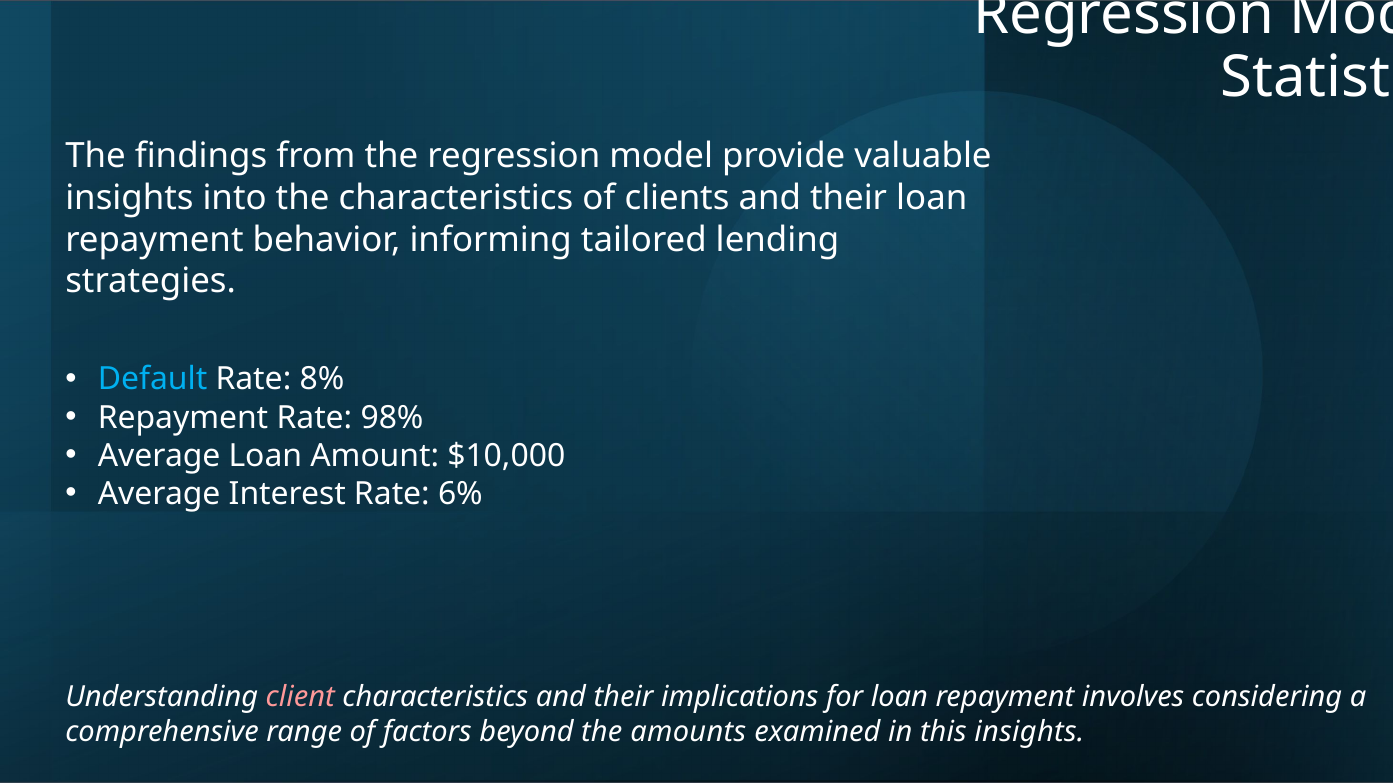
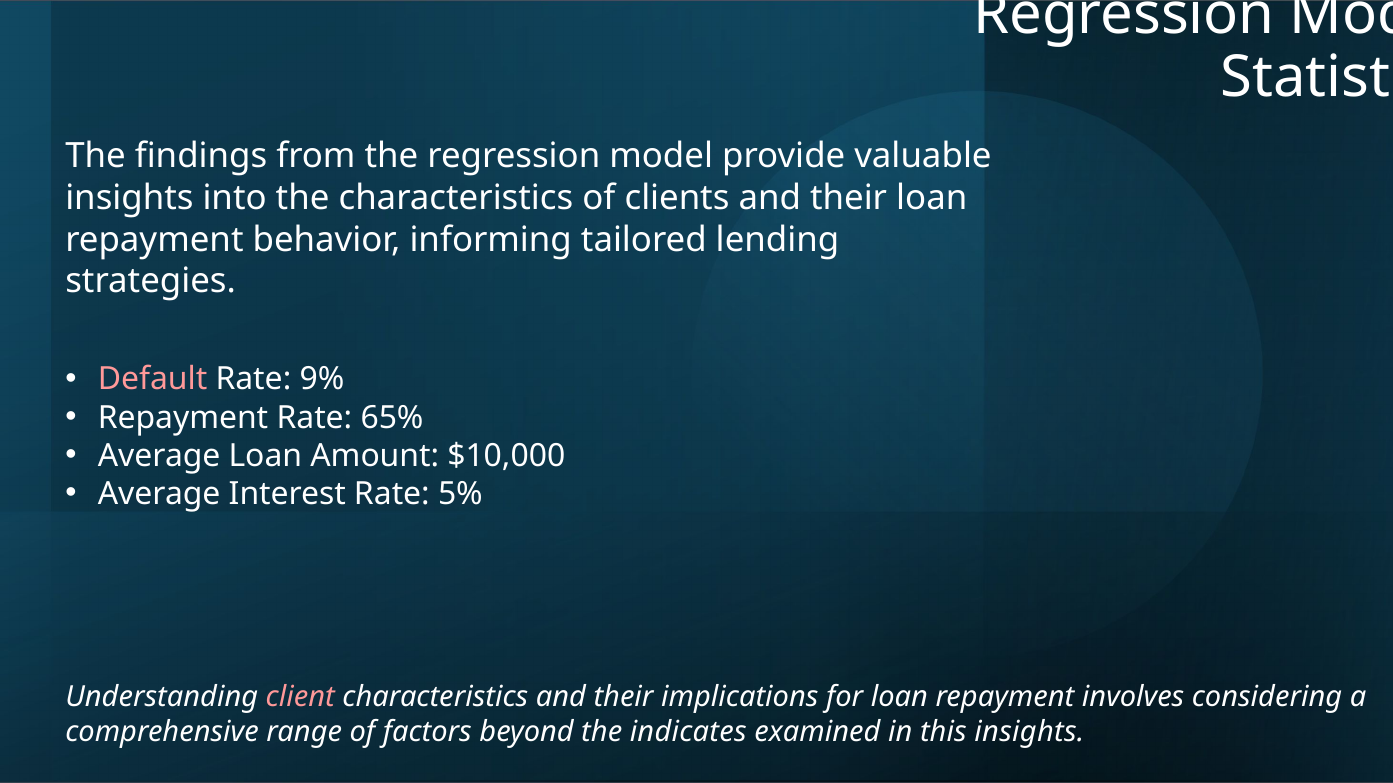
Default colour: light blue -> pink
8%: 8% -> 9%
98%: 98% -> 65%
6%: 6% -> 5%
amounts: amounts -> indicates
